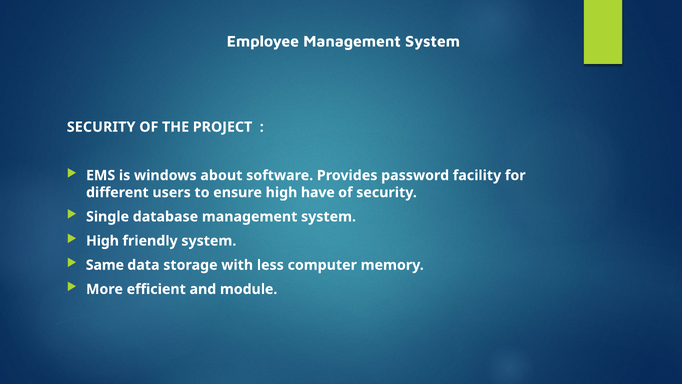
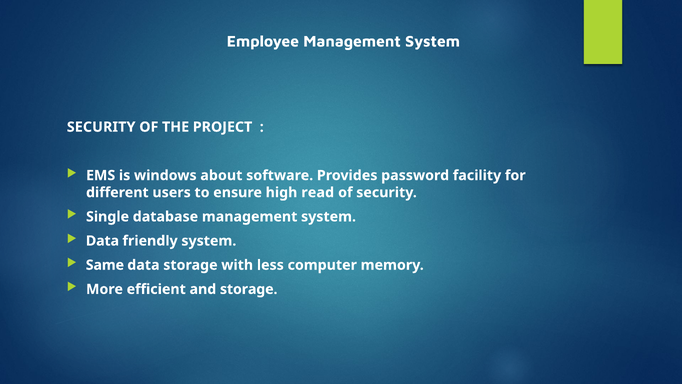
have: have -> read
High at (102, 241): High -> Data
and module: module -> storage
